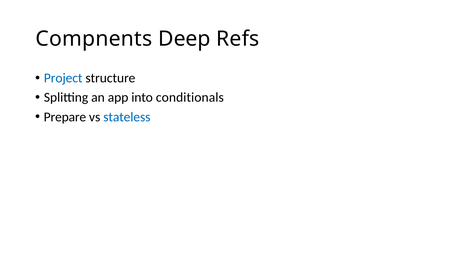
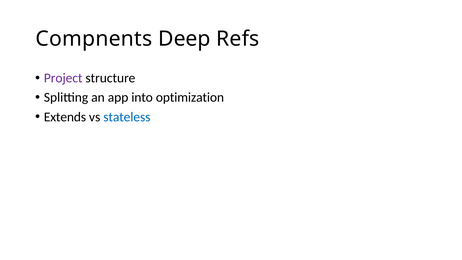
Project colour: blue -> purple
conditionals: conditionals -> optimization
Prepare: Prepare -> Extends
